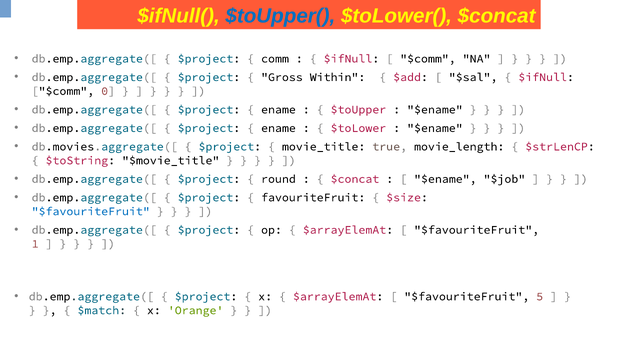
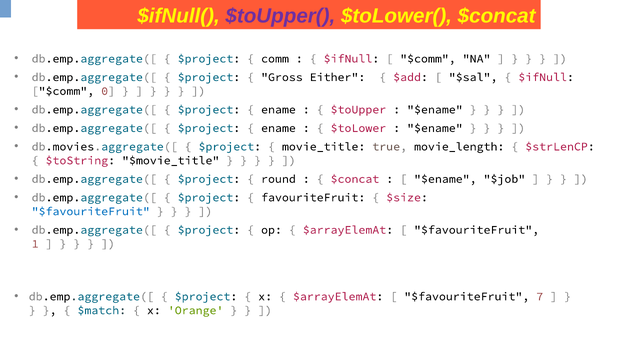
$toUpper( colour: blue -> purple
Within: Within -> Either
5: 5 -> 7
